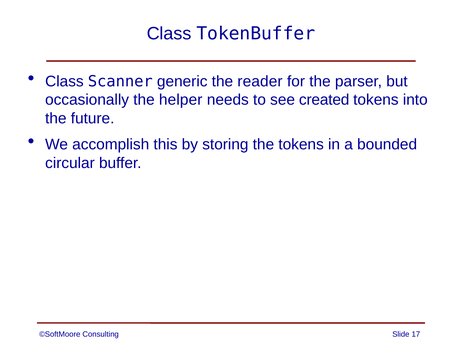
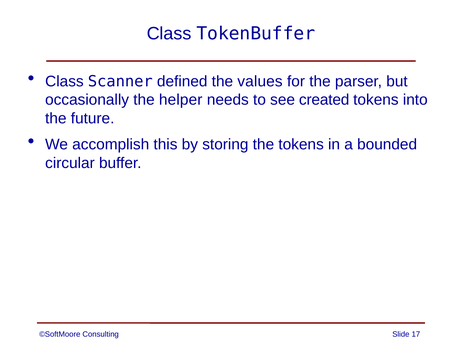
generic: generic -> defined
reader: reader -> values
